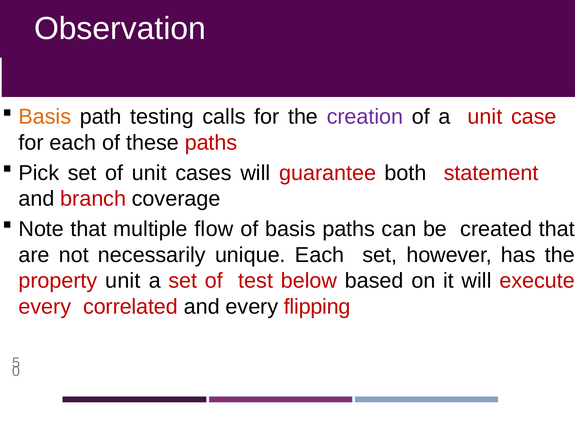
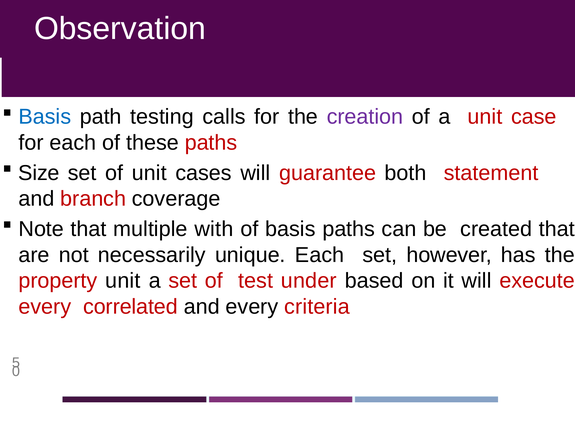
Basis at (45, 117) colour: orange -> blue
Pick: Pick -> Size
flow: flow -> with
below: below -> under
flipping: flipping -> criteria
